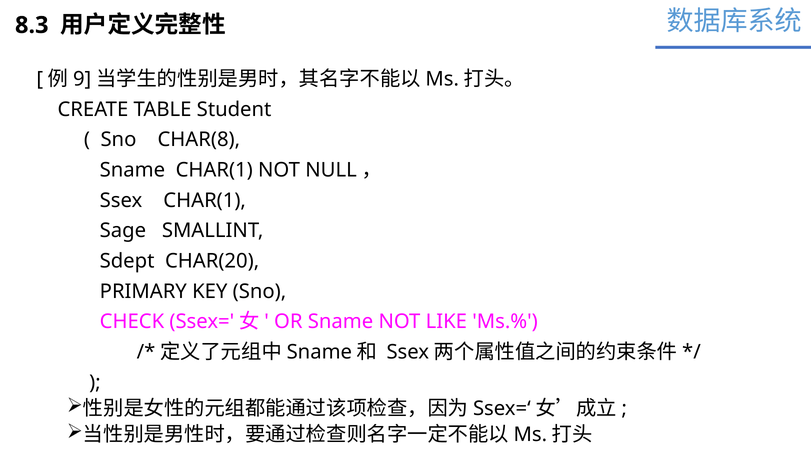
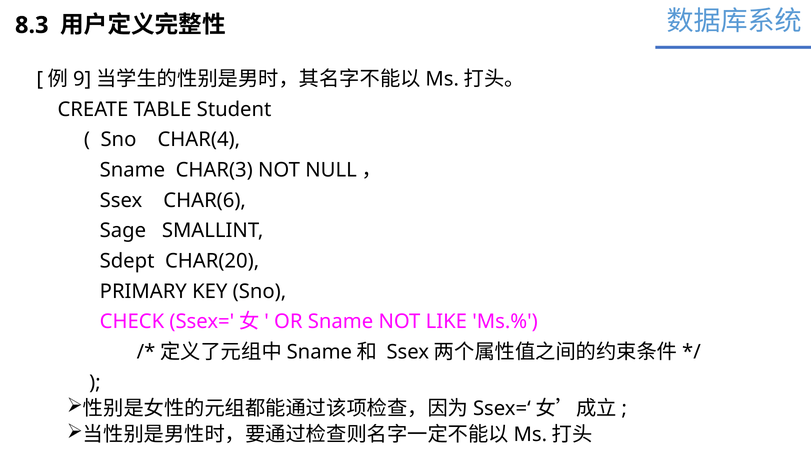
CHAR(8: CHAR(8 -> CHAR(4
Sname CHAR(1: CHAR(1 -> CHAR(3
Ssex CHAR(1: CHAR(1 -> CHAR(6
